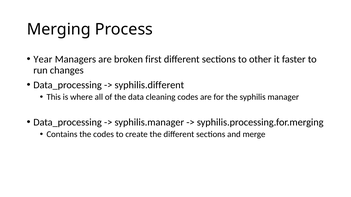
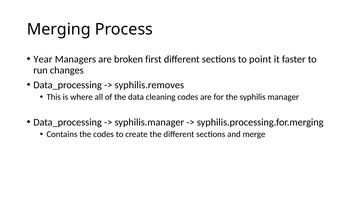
other: other -> point
syphilis.different: syphilis.different -> syphilis.removes
